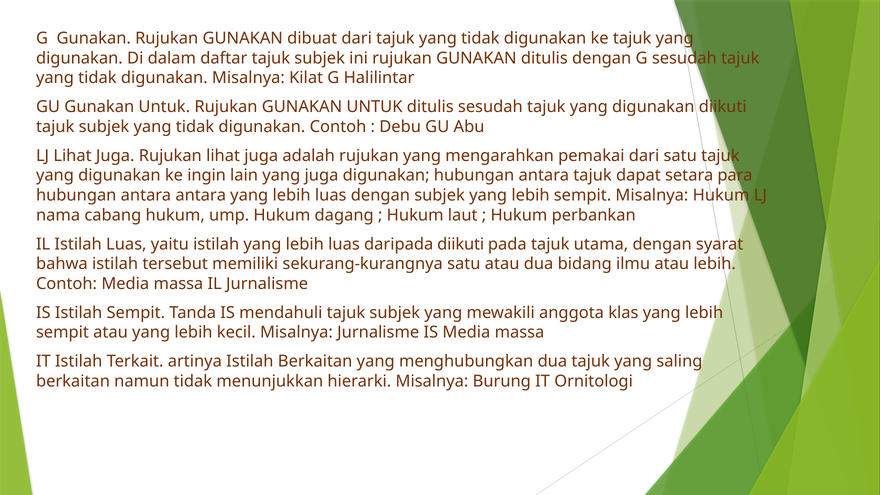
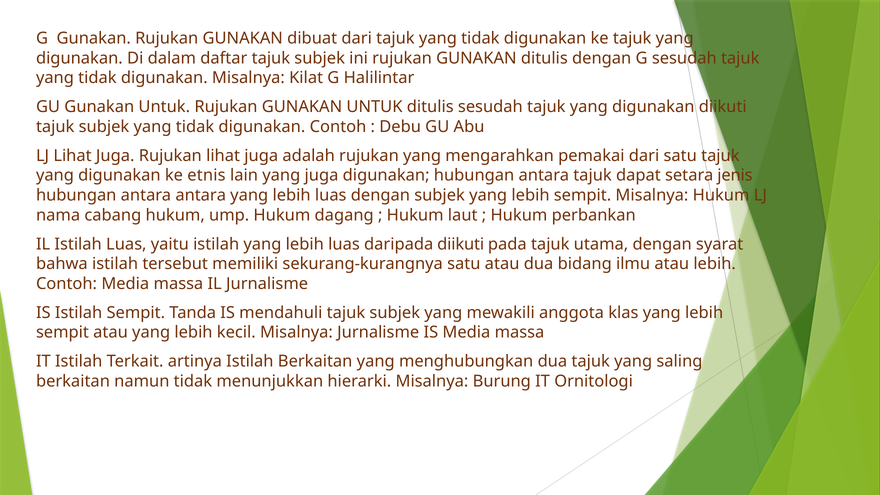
ingin: ingin -> etnis
para: para -> jenis
